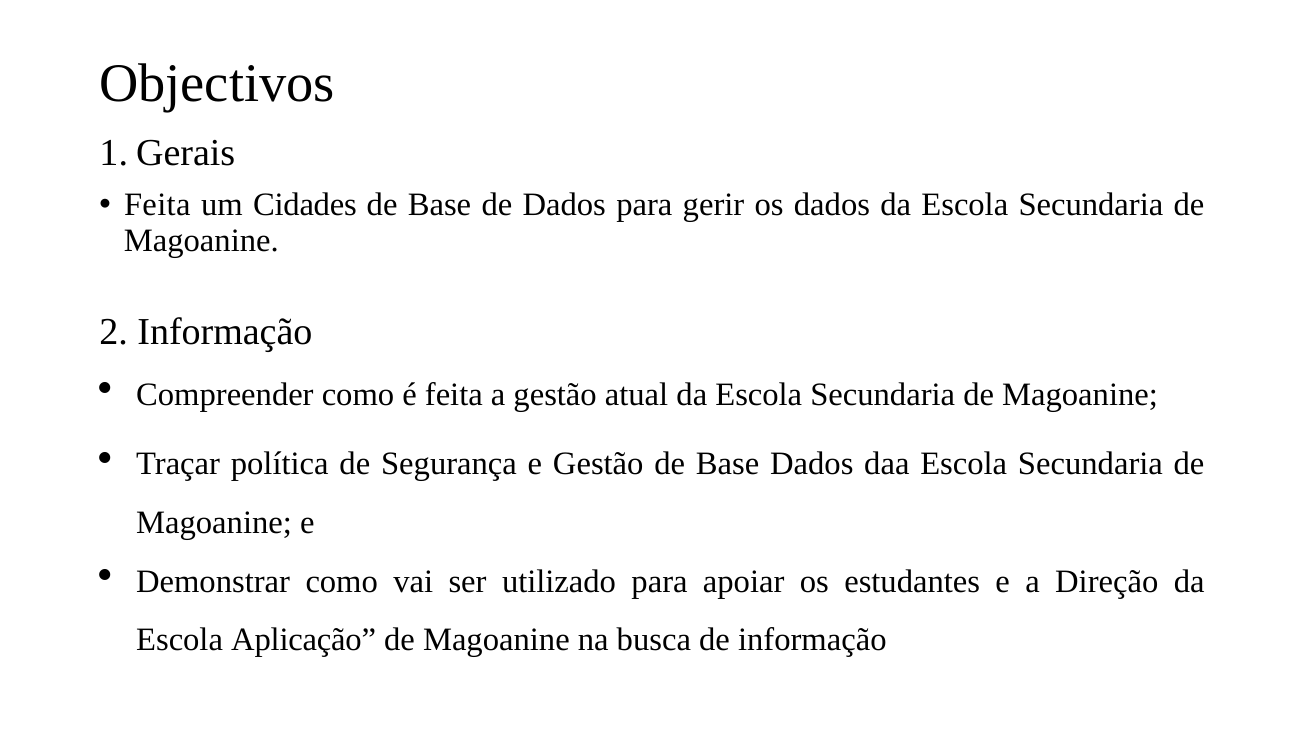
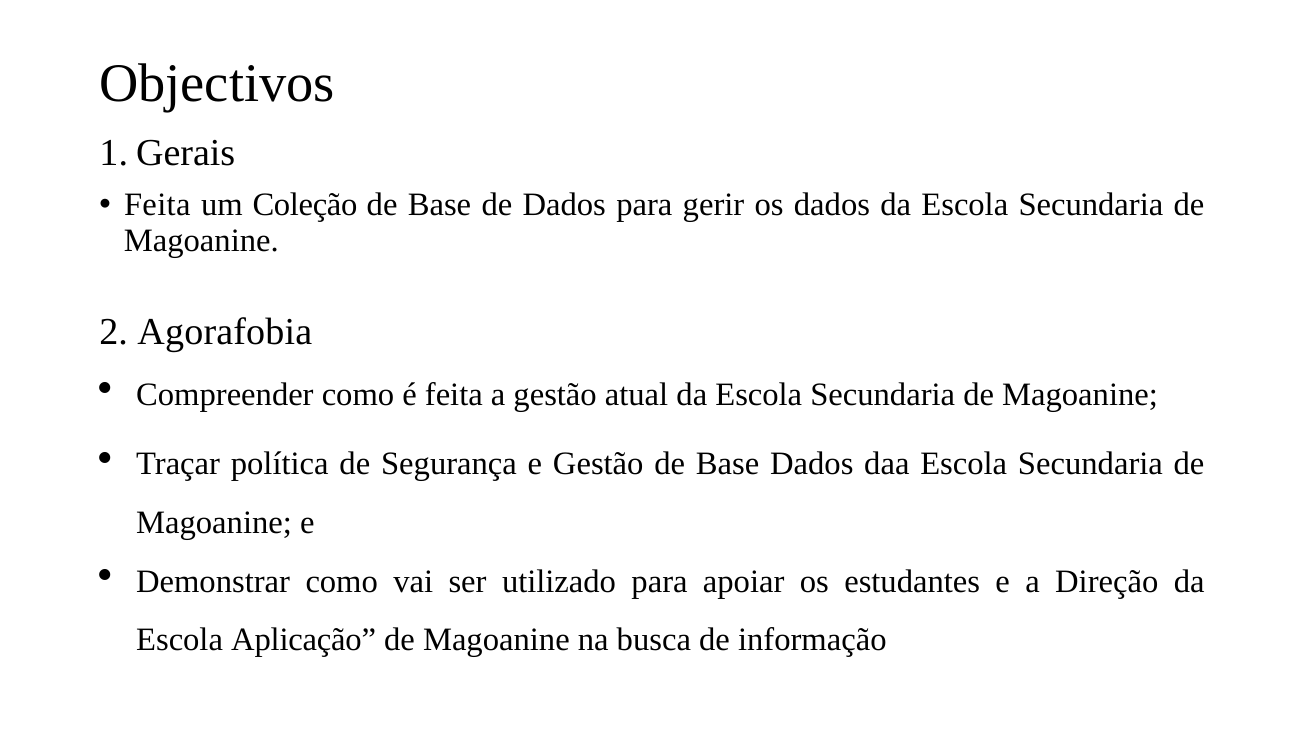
Cidades: Cidades -> Coleção
2 Informação: Informação -> Agorafobia
